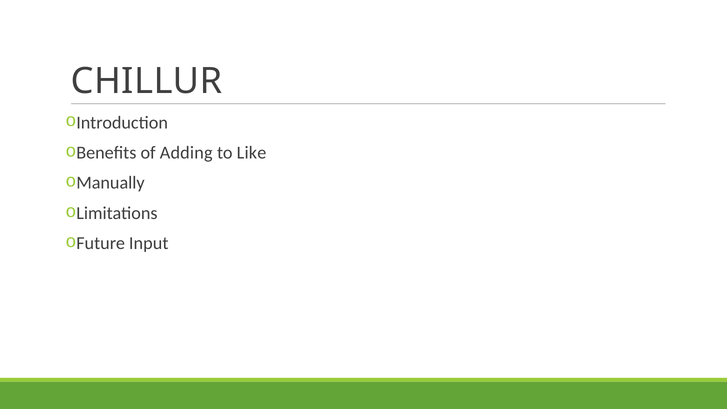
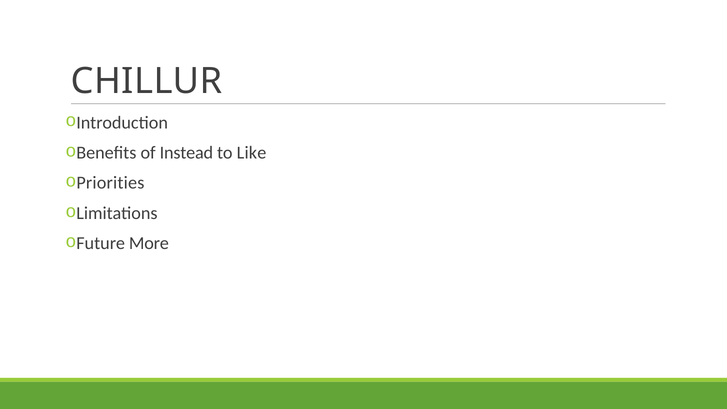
Adding: Adding -> Instead
Manually: Manually -> Priorities
Input: Input -> More
